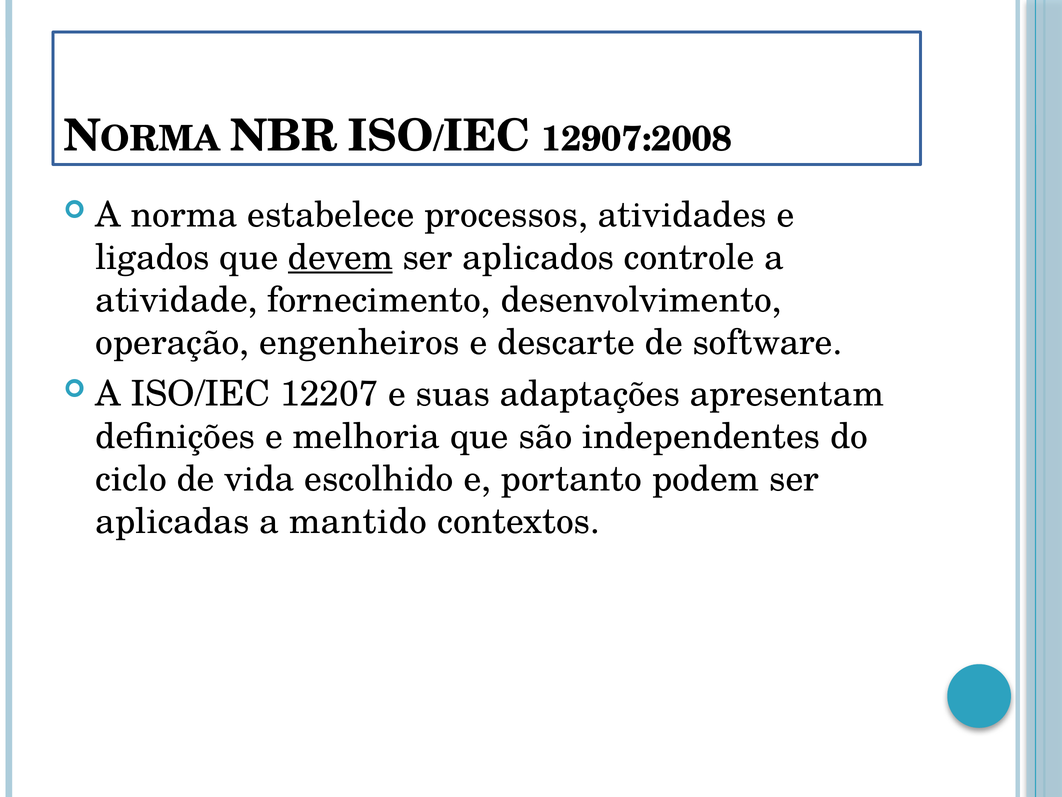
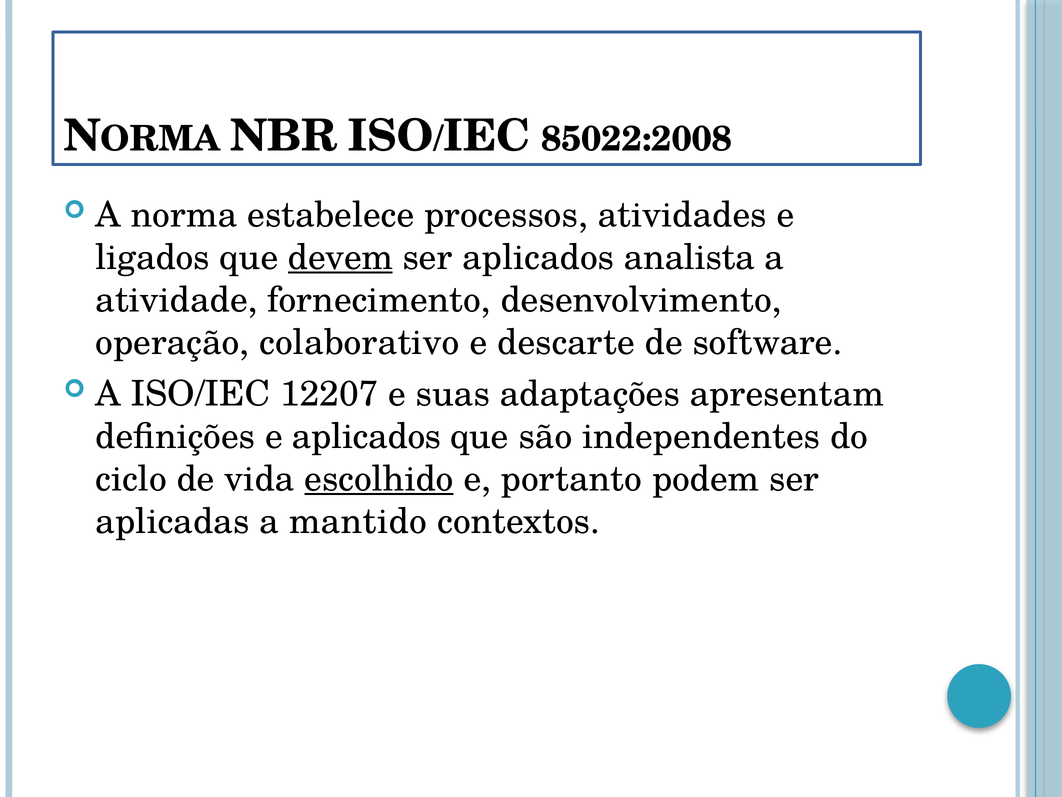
12907:2008: 12907:2008 -> 85022:2008
controle: controle -> analista
engenheiros: engenheiros -> colaborativo
e melhoria: melhoria -> aplicados
escolhido underline: none -> present
